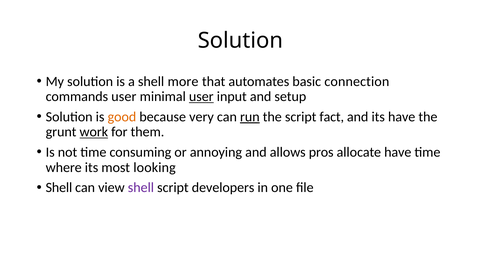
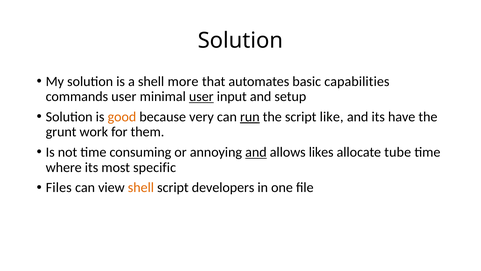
connection: connection -> capabilities
fact: fact -> like
work underline: present -> none
and at (256, 152) underline: none -> present
pros: pros -> likes
allocate have: have -> tube
looking: looking -> specific
Shell at (59, 187): Shell -> Files
shell at (141, 187) colour: purple -> orange
